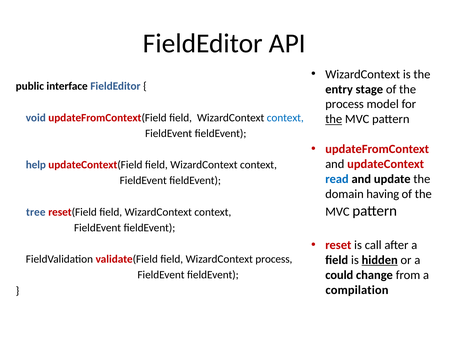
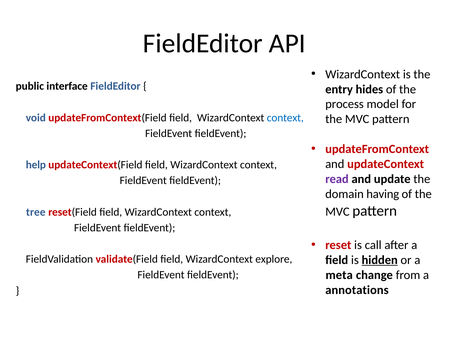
stage: stage -> hides
the at (334, 119) underline: present -> none
read colour: blue -> purple
WizardContext process: process -> explore
could: could -> meta
compilation: compilation -> annotations
